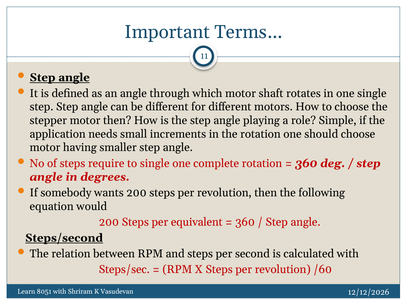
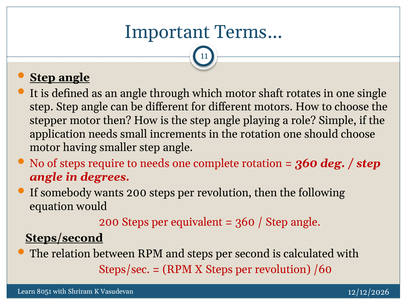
to single: single -> needs
